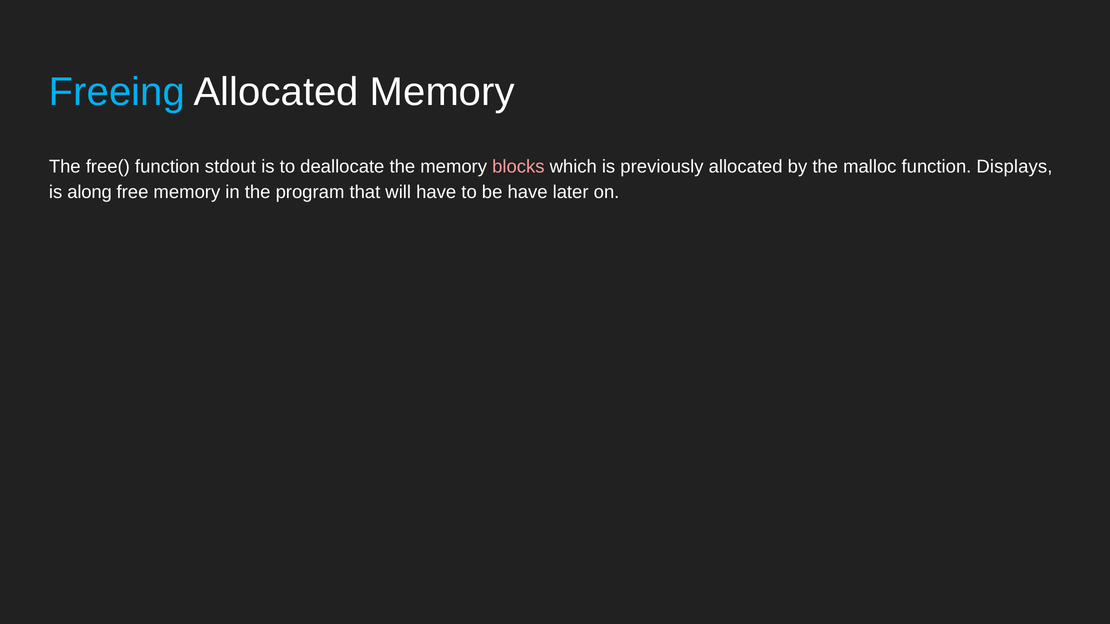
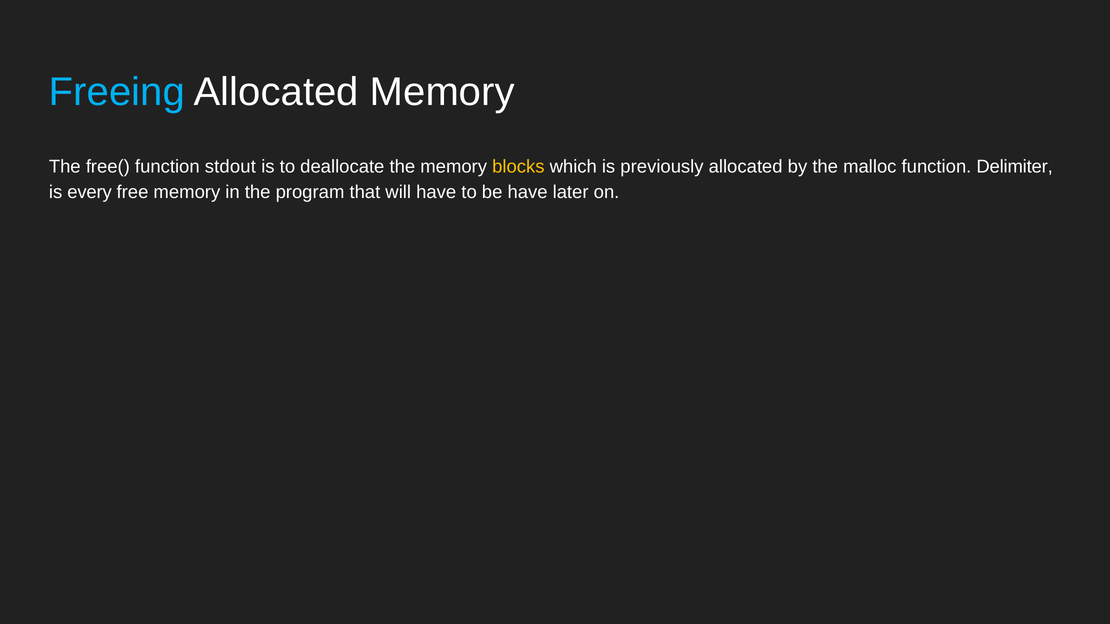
blocks colour: pink -> yellow
Displays: Displays -> Delimiter
along: along -> every
